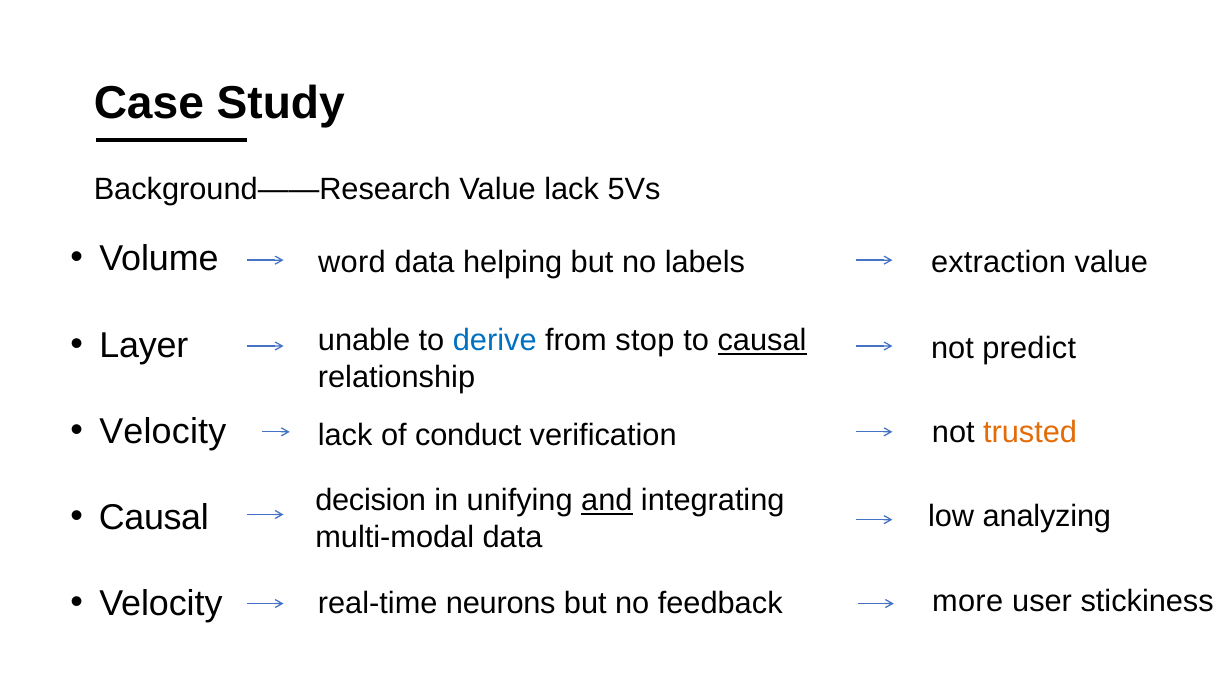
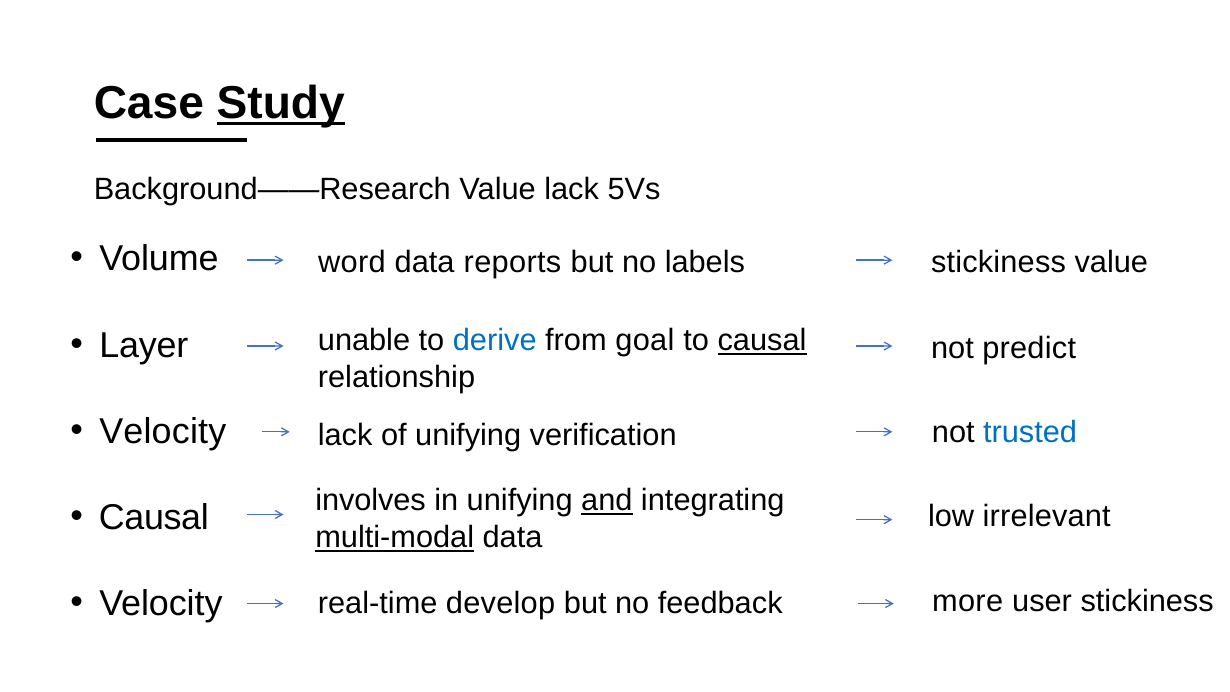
Study underline: none -> present
helping: helping -> reports
extraction at (999, 263): extraction -> stickiness
stop: stop -> goal
of conduct: conduct -> unifying
trusted colour: orange -> blue
decision: decision -> involves
analyzing: analyzing -> irrelevant
multi-modal underline: none -> present
neurons: neurons -> develop
